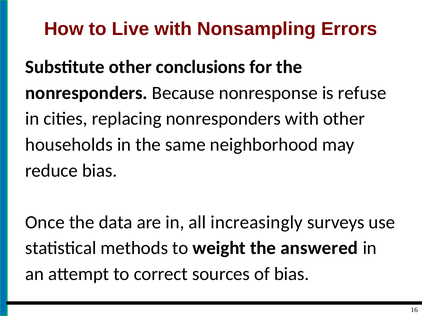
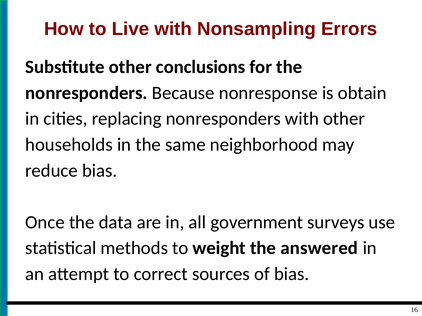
refuse: refuse -> obtain
increasingly: increasingly -> government
